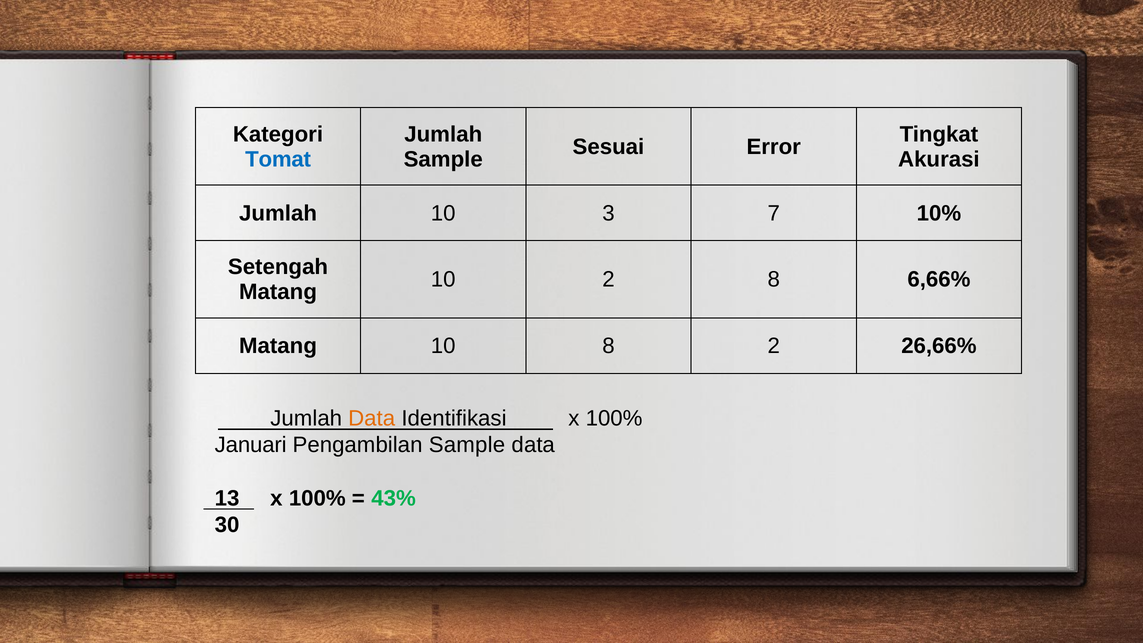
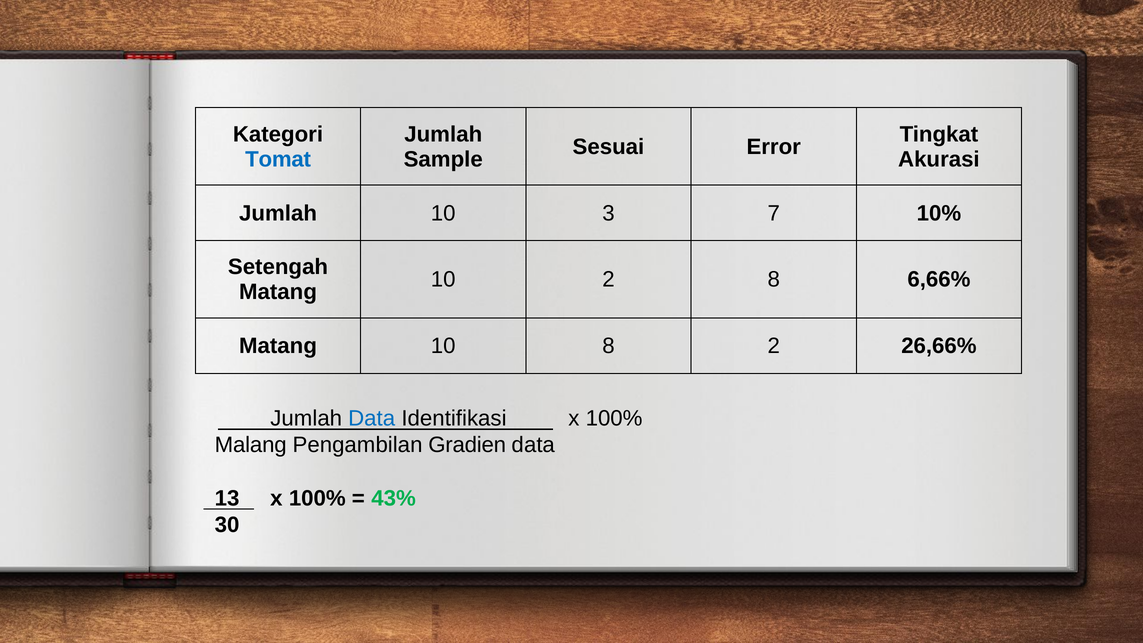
Data at (372, 418) colour: orange -> blue
Januari: Januari -> Malang
Pengambilan Sample: Sample -> Gradien
